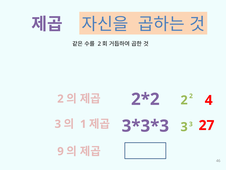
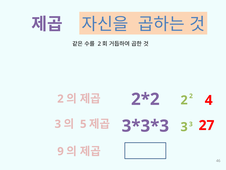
1: 1 -> 5
